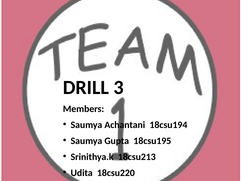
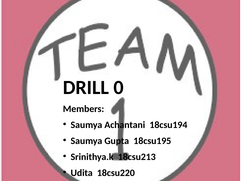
3: 3 -> 0
